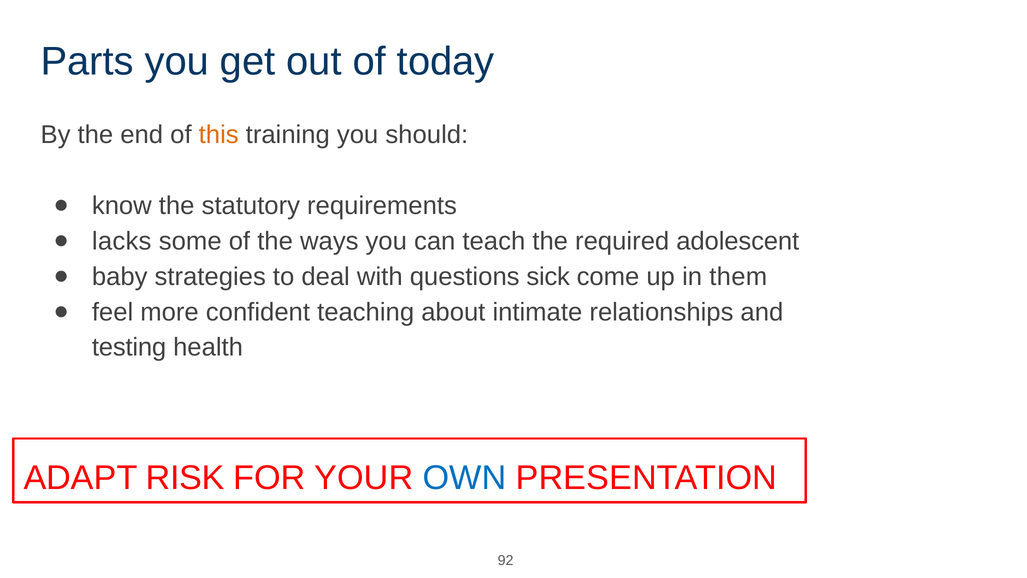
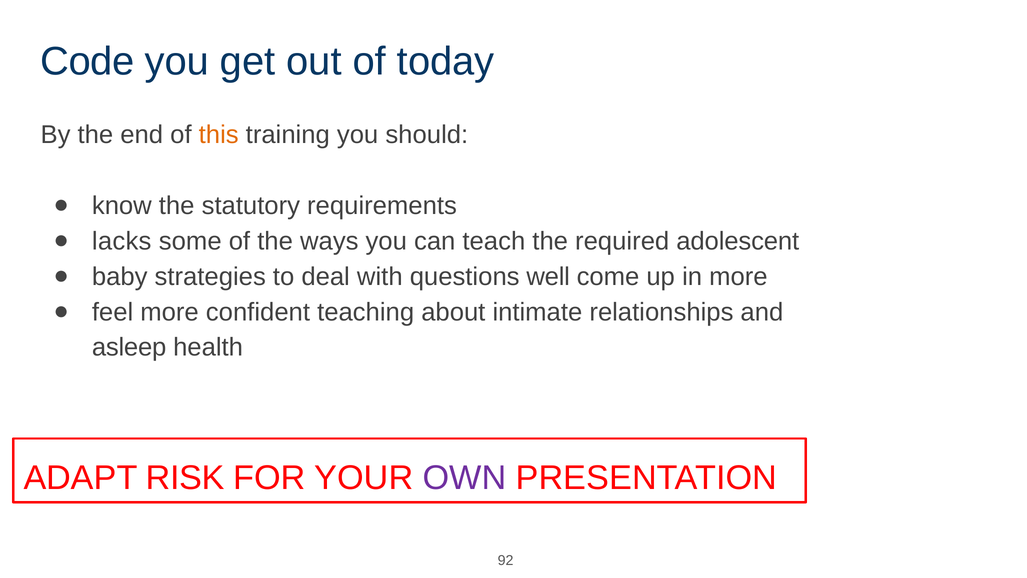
Parts: Parts -> Code
sick: sick -> well
in them: them -> more
testing: testing -> asleep
OWN colour: blue -> purple
